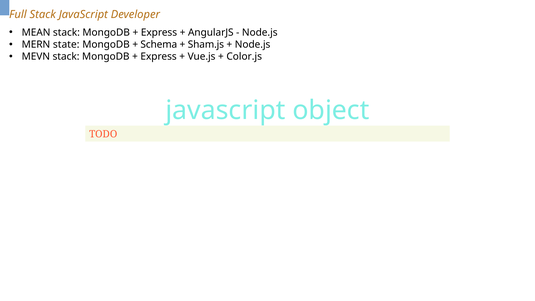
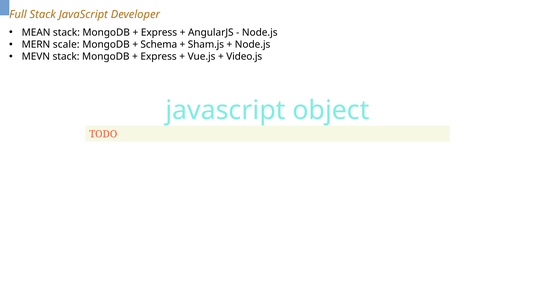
state: state -> scale
Color.js: Color.js -> Video.js
